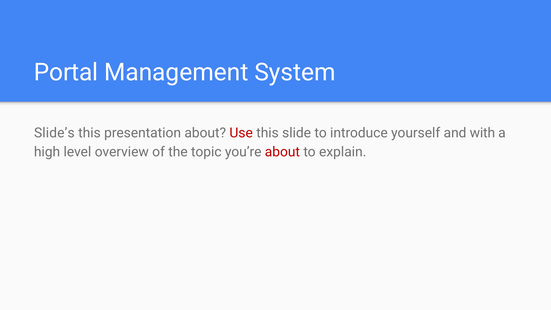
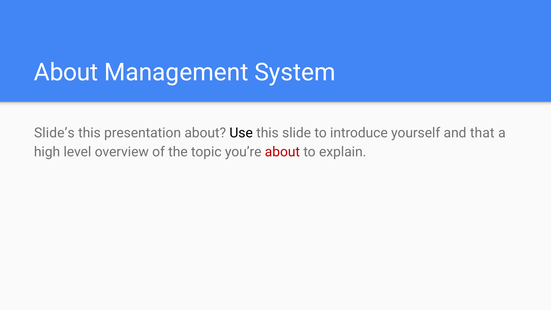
Portal at (66, 72): Portal -> About
Use colour: red -> black
with: with -> that
